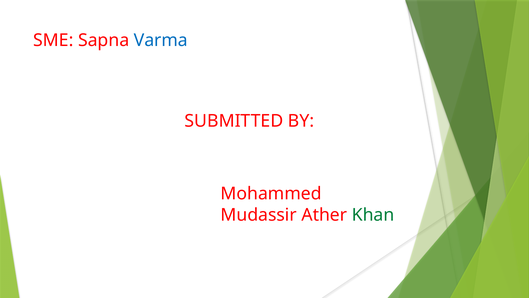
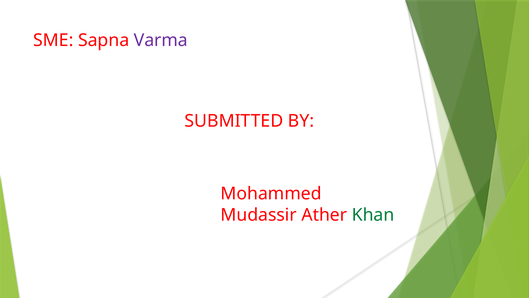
Varma colour: blue -> purple
